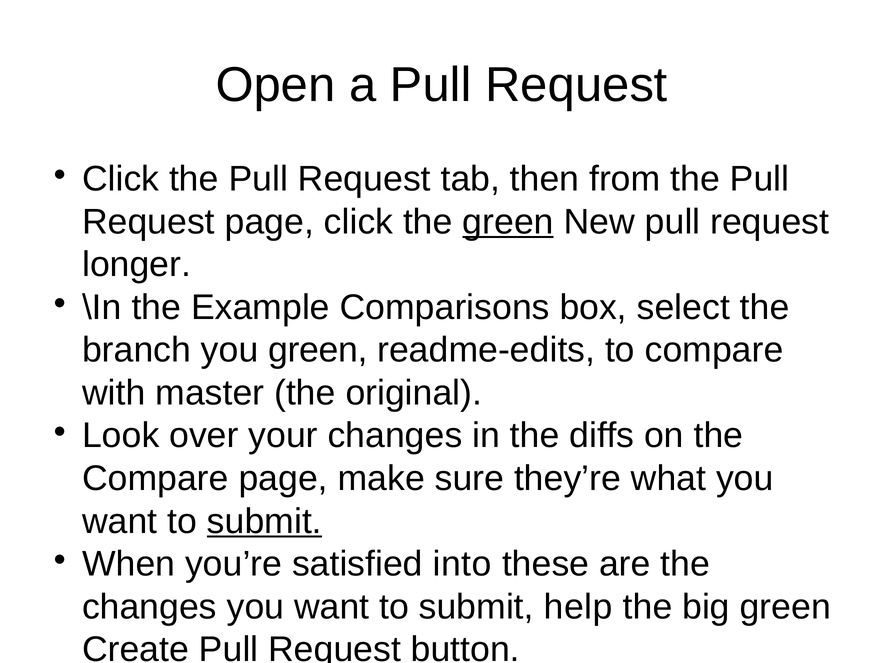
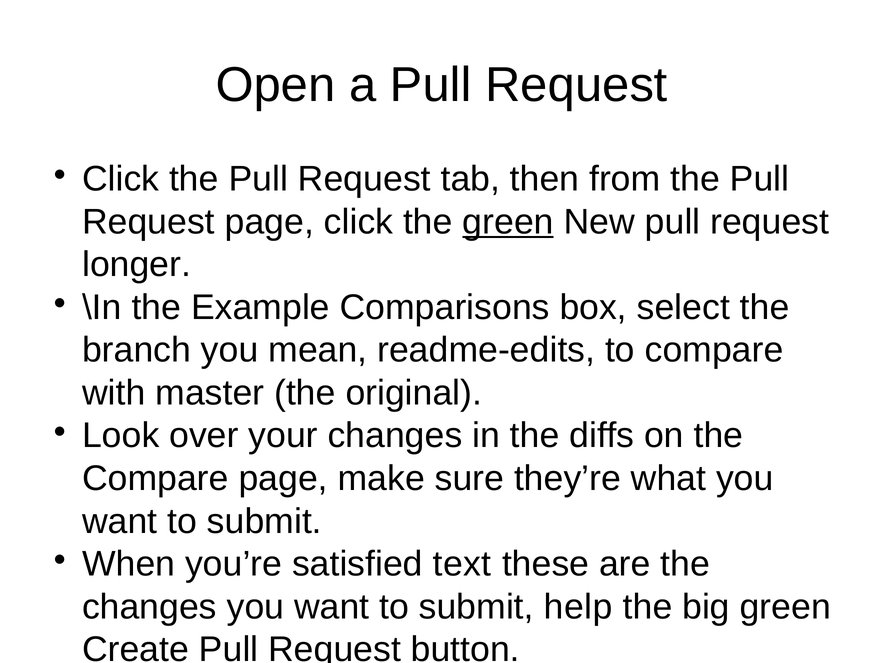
you green: green -> mean
submit at (264, 521) underline: present -> none
into: into -> text
